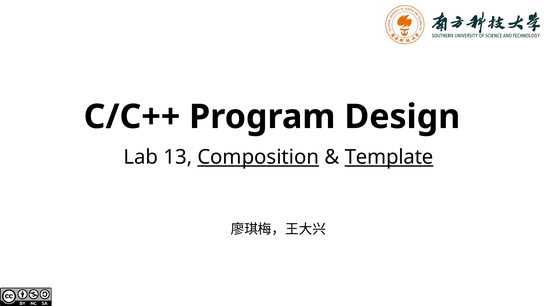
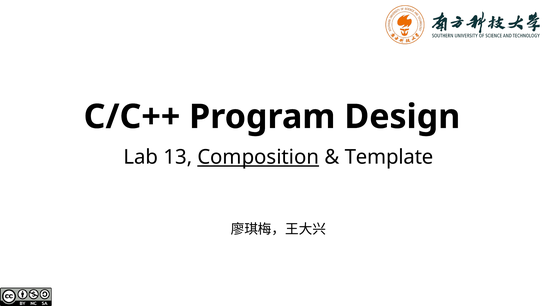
Template underline: present -> none
